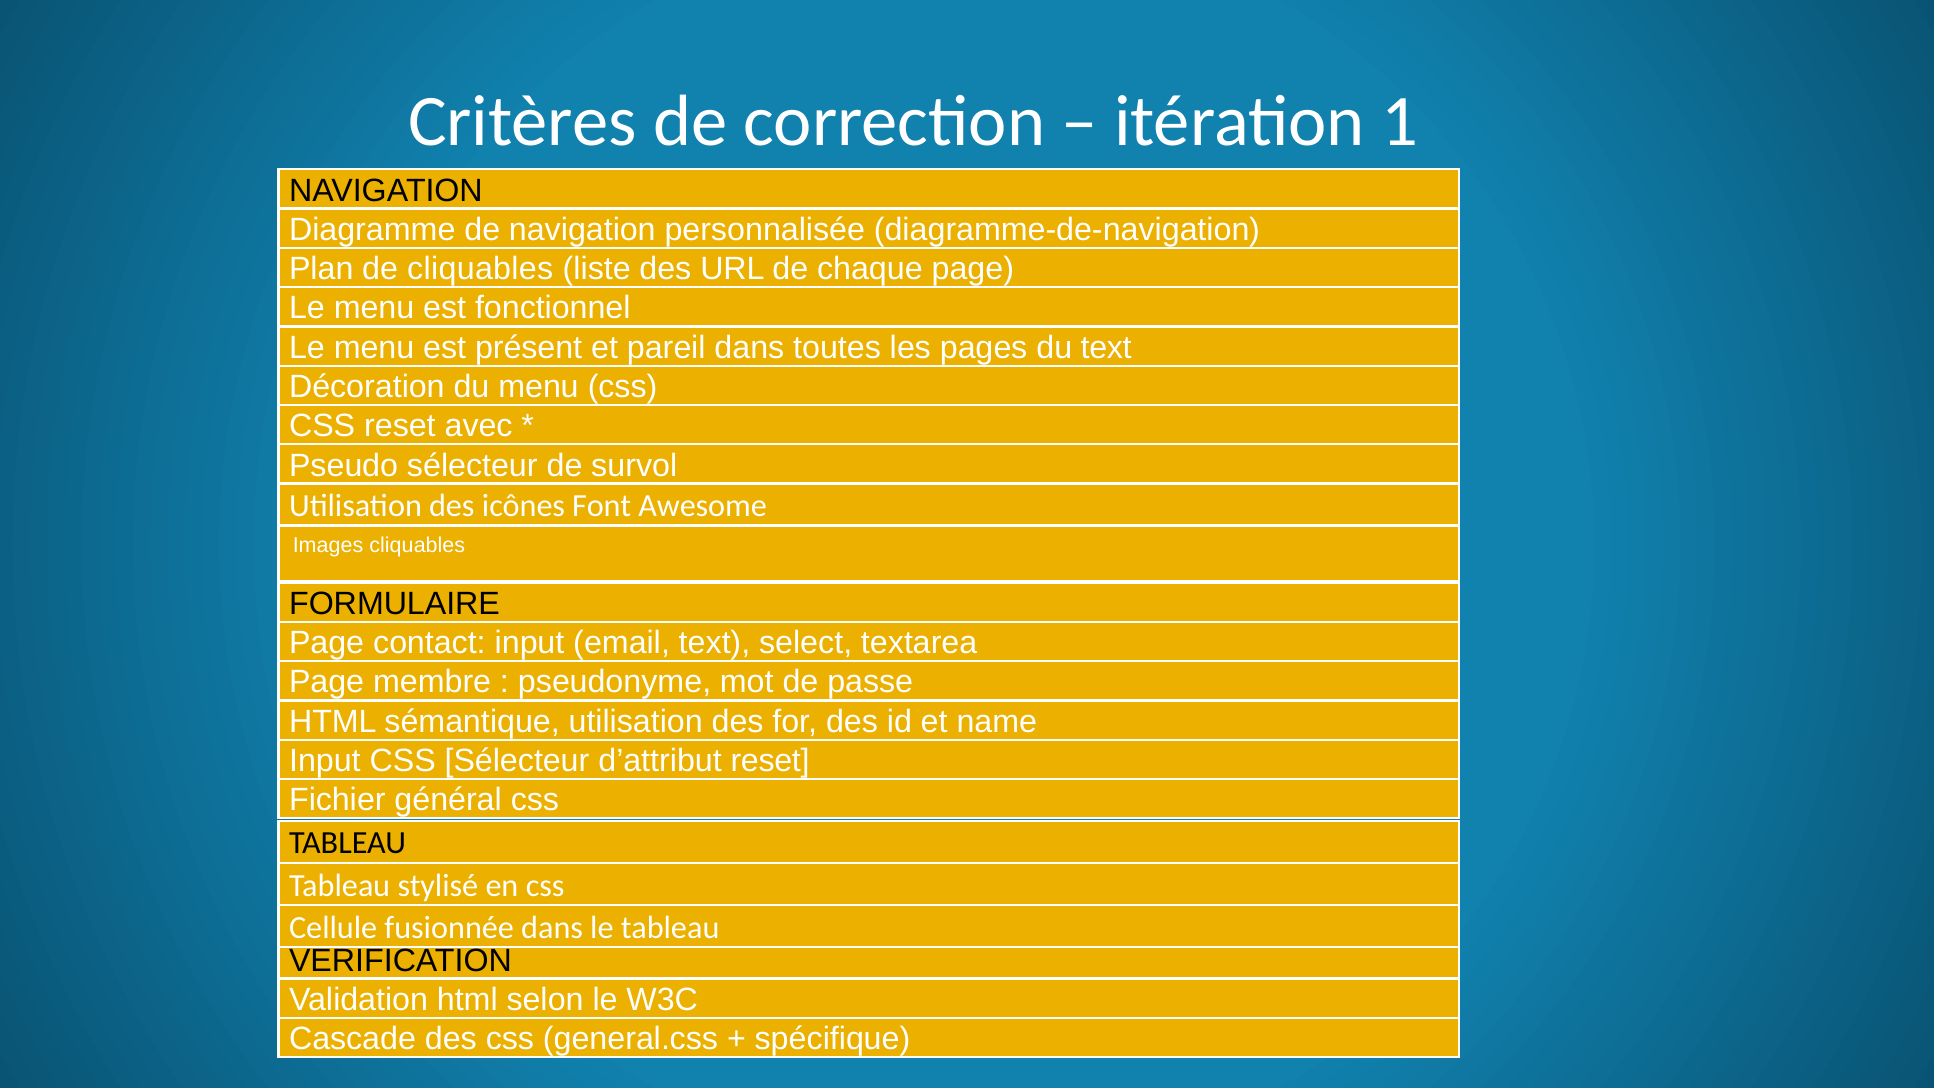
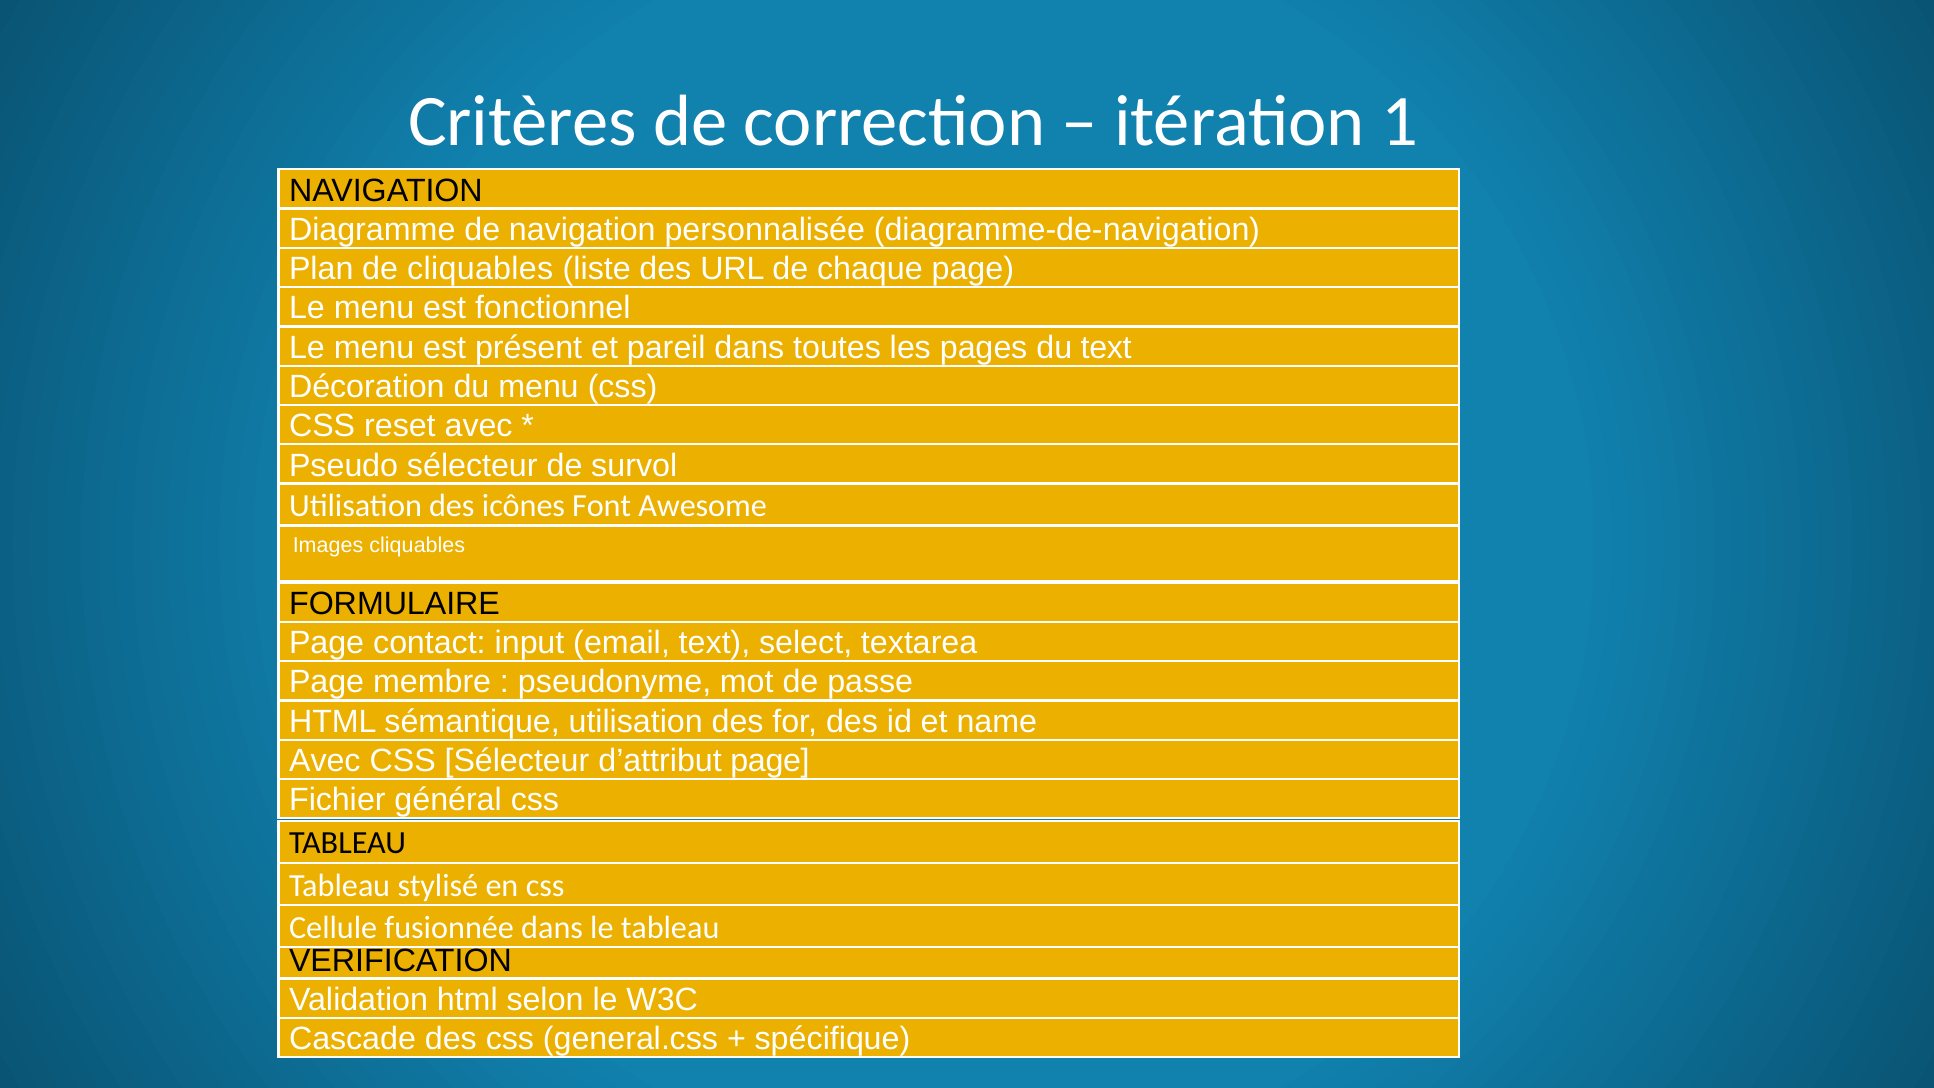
Input at (325, 761): Input -> Avec
d’attribut reset: reset -> page
